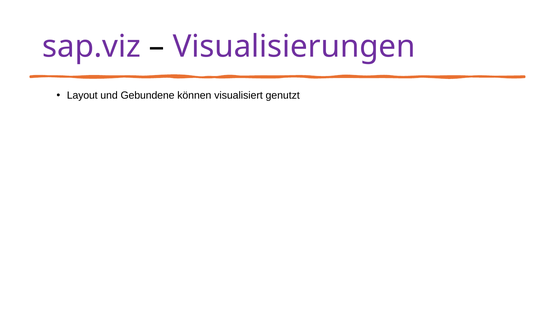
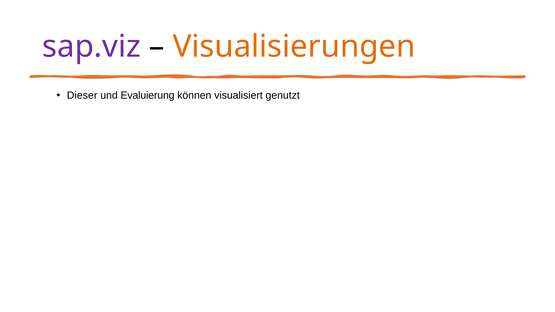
Visualisierungen colour: purple -> orange
Layout: Layout -> Dieser
Gebundene: Gebundene -> Evaluierung
